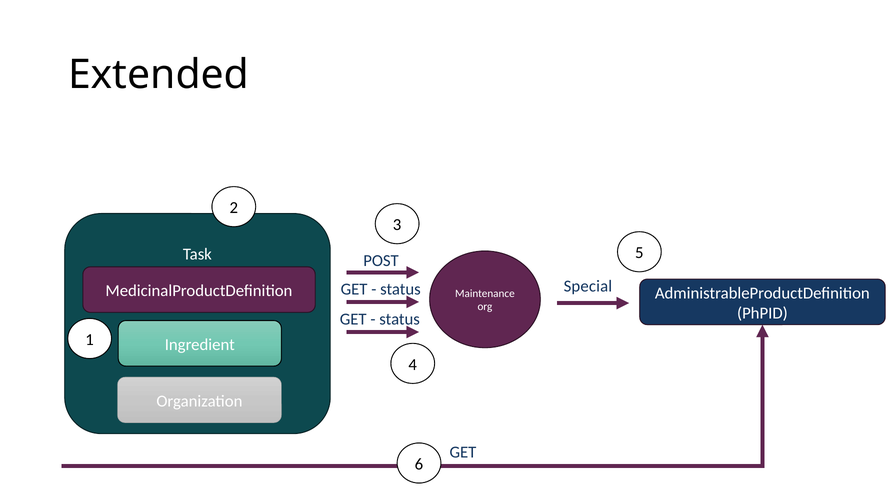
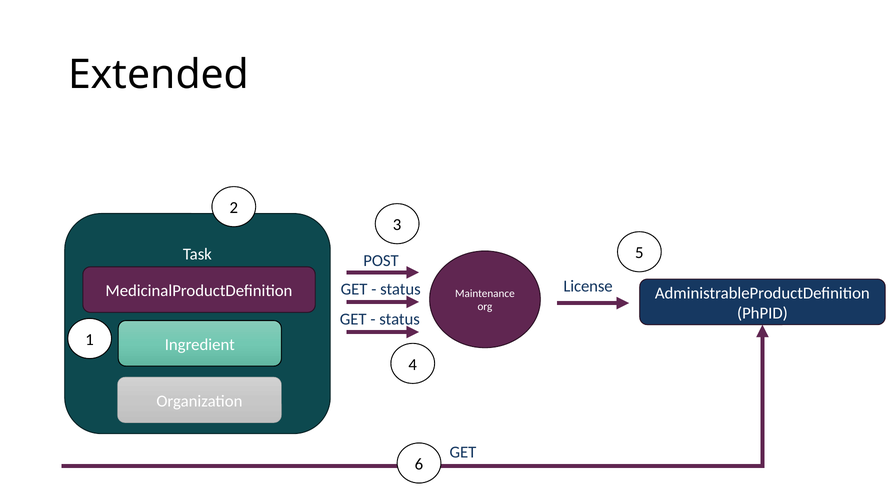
Special: Special -> License
